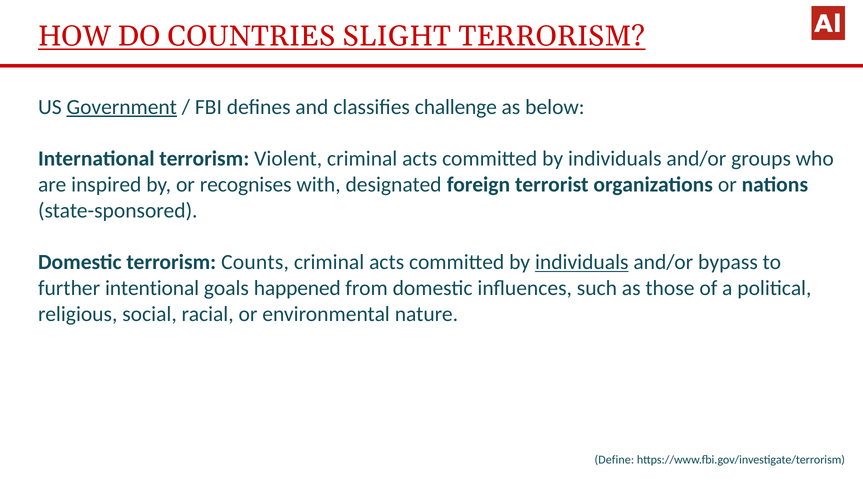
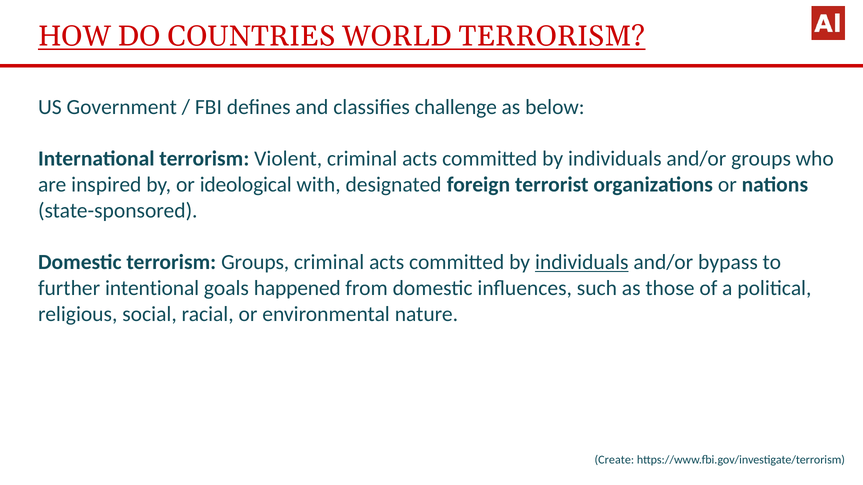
SLIGHT: SLIGHT -> WORLD
Government underline: present -> none
recognises: recognises -> ideological
terrorism Counts: Counts -> Groups
Define: Define -> Create
